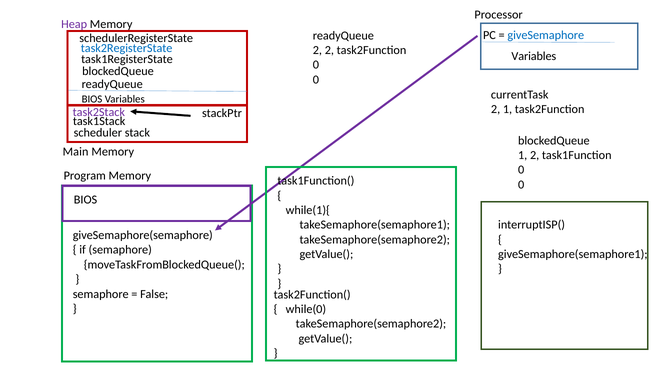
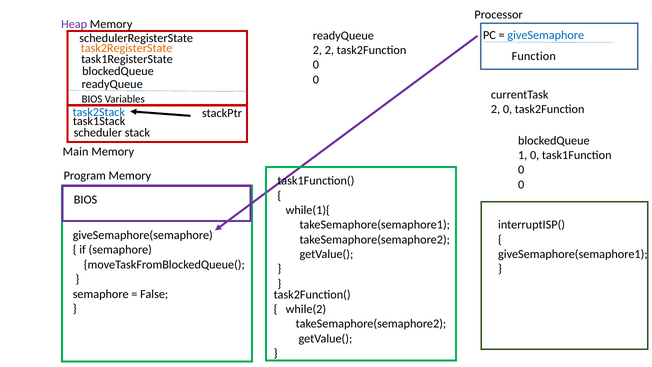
task2RegisterState colour: blue -> orange
Variables at (534, 56): Variables -> Function
2 1: 1 -> 0
task2Stack colour: purple -> blue
1 2: 2 -> 0
while(0: while(0 -> while(2
